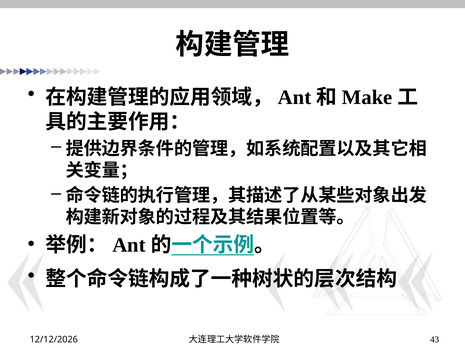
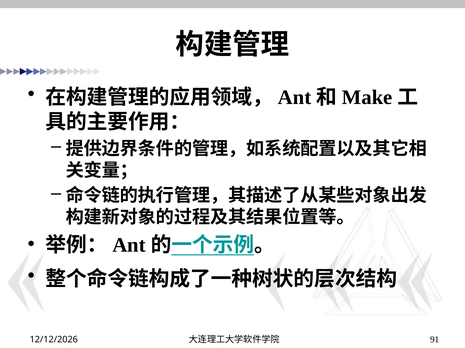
43: 43 -> 91
